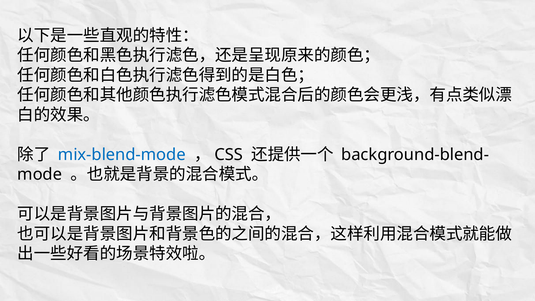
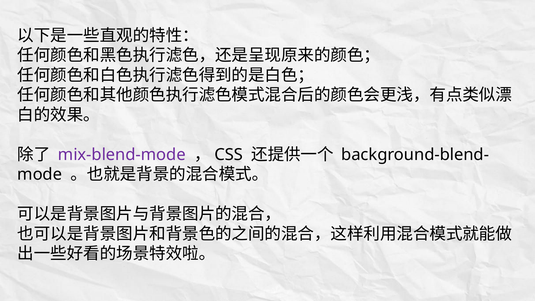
mix-blend-mode colour: blue -> purple
